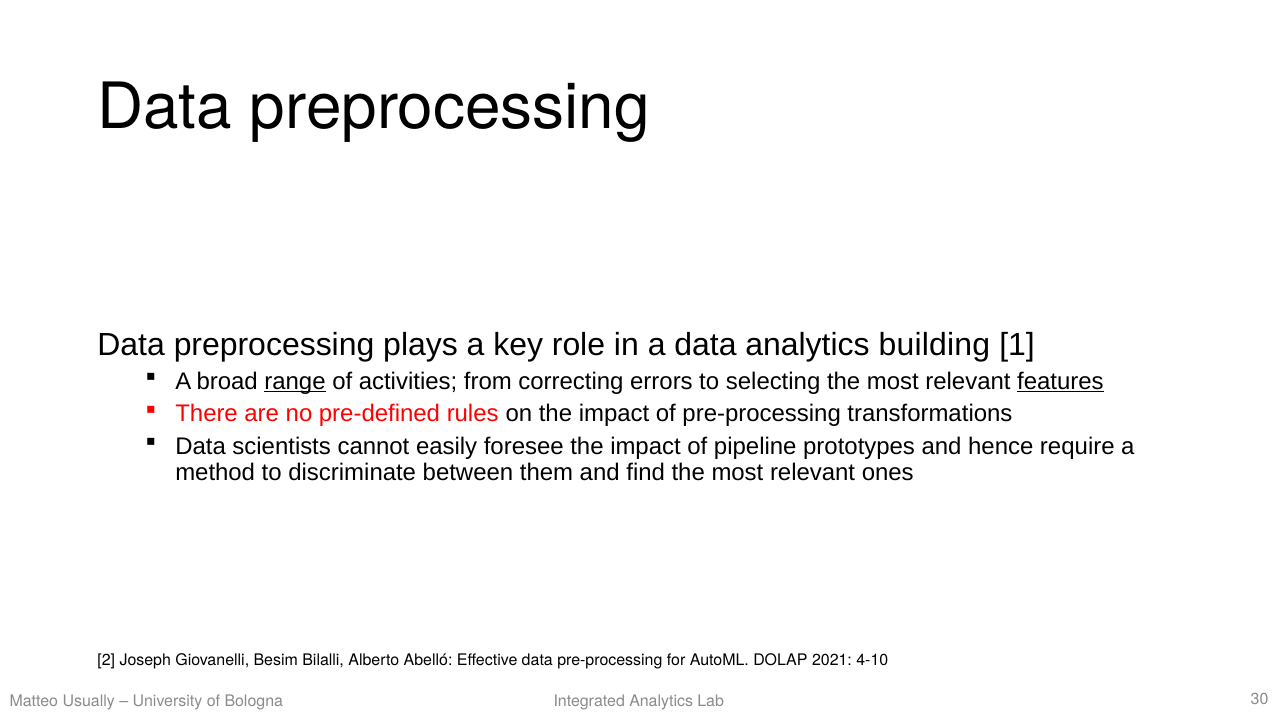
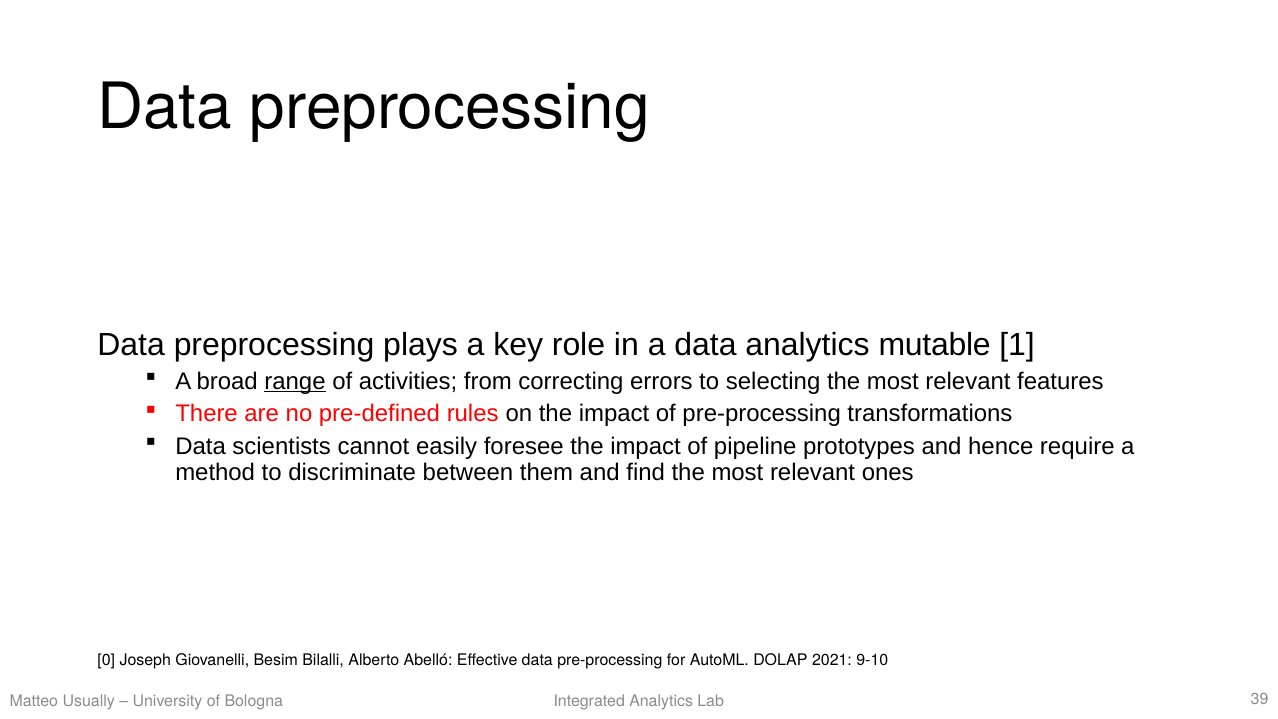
building: building -> mutable
features underline: present -> none
2: 2 -> 0
4-10: 4-10 -> 9-10
30: 30 -> 39
